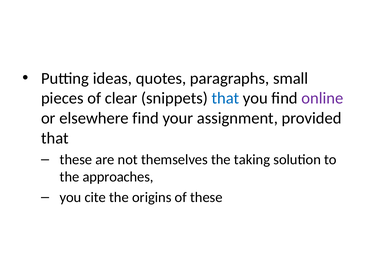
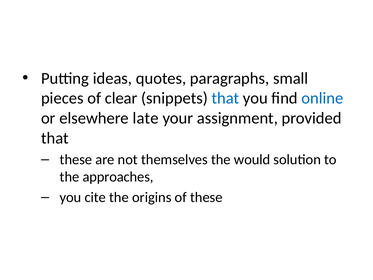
online colour: purple -> blue
elsewhere find: find -> late
taking: taking -> would
